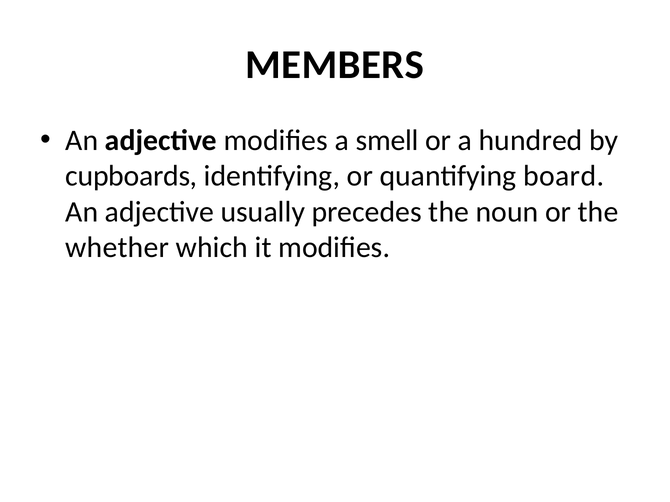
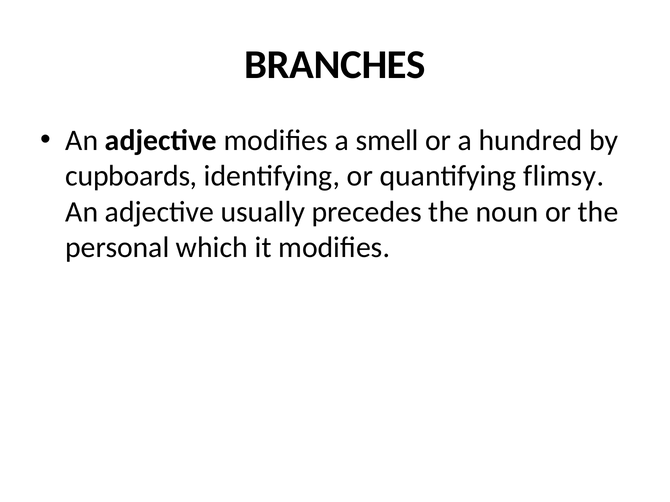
MEMBERS: MEMBERS -> BRANCHES
board: board -> flimsy
whether: whether -> personal
